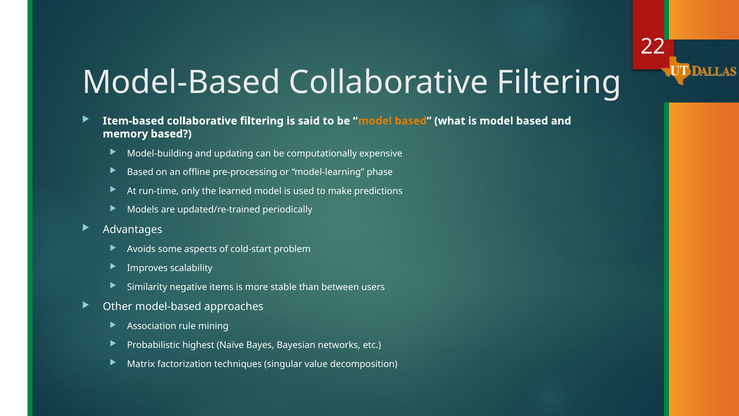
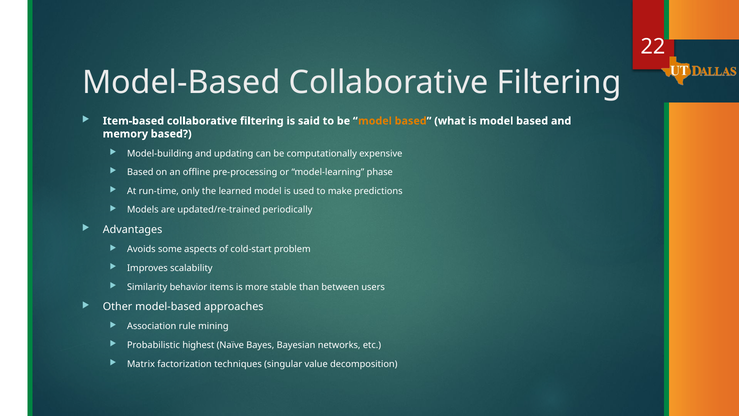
negative: negative -> behavior
